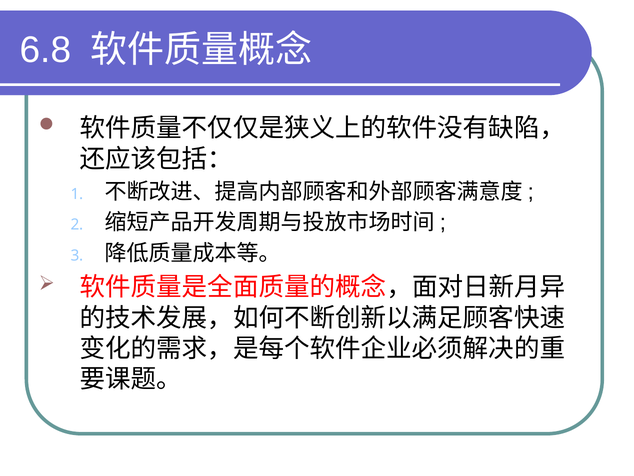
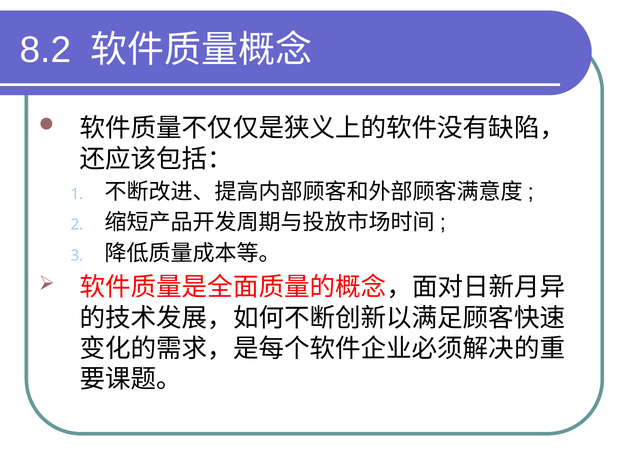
6.8: 6.8 -> 8.2
